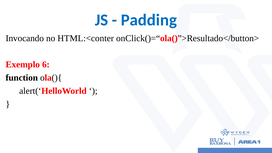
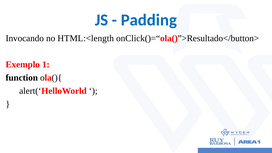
HTML:<conter: HTML:<conter -> HTML:<length
6: 6 -> 1
